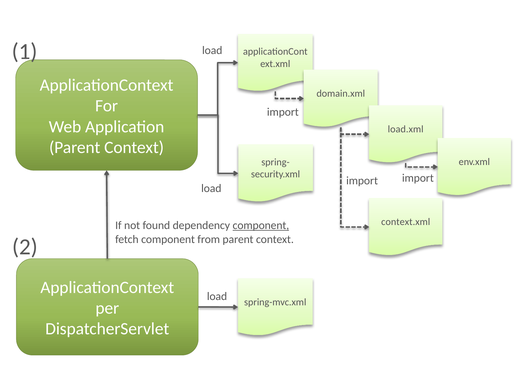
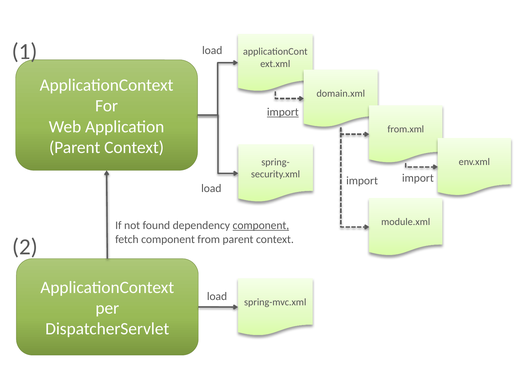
import at (283, 112) underline: none -> present
load.xml: load.xml -> from.xml
context.xml: context.xml -> module.xml
